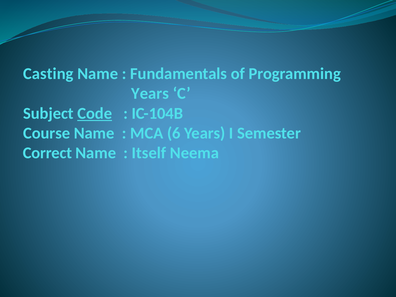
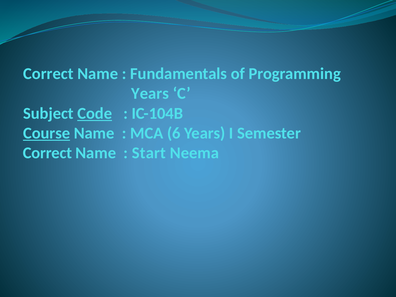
Casting at (48, 74): Casting -> Correct
Course underline: none -> present
Itself: Itself -> Start
